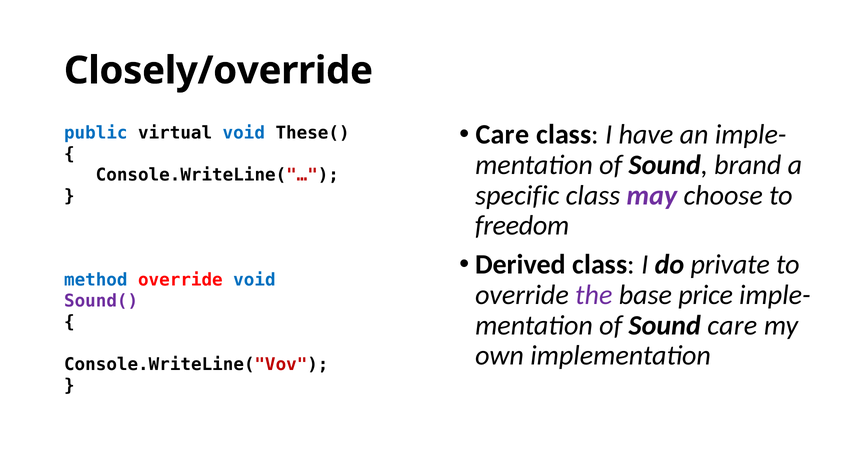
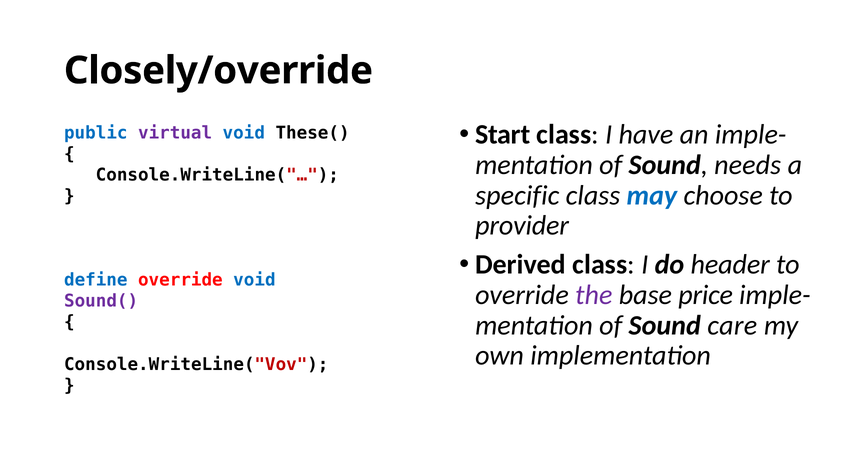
Care at (502, 135): Care -> Start
virtual colour: black -> purple
brand: brand -> needs
may colour: purple -> blue
freedom: freedom -> provider
private: private -> header
method: method -> define
